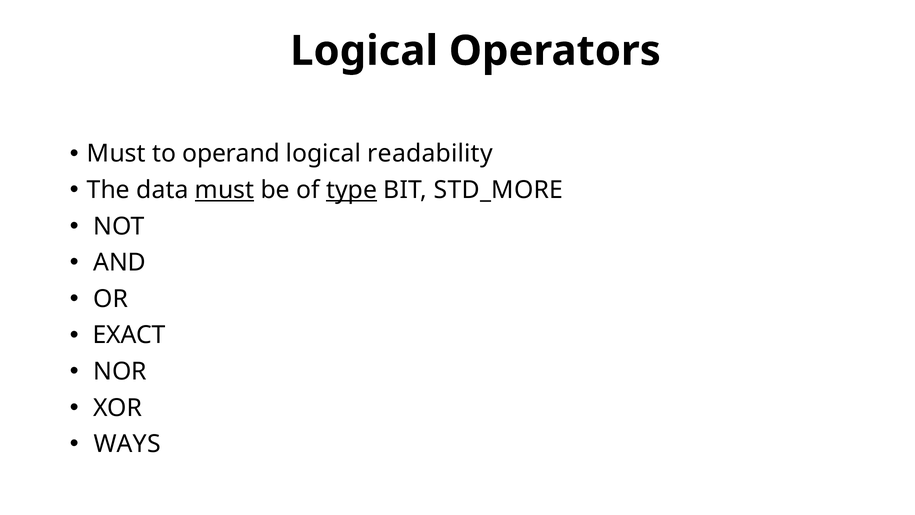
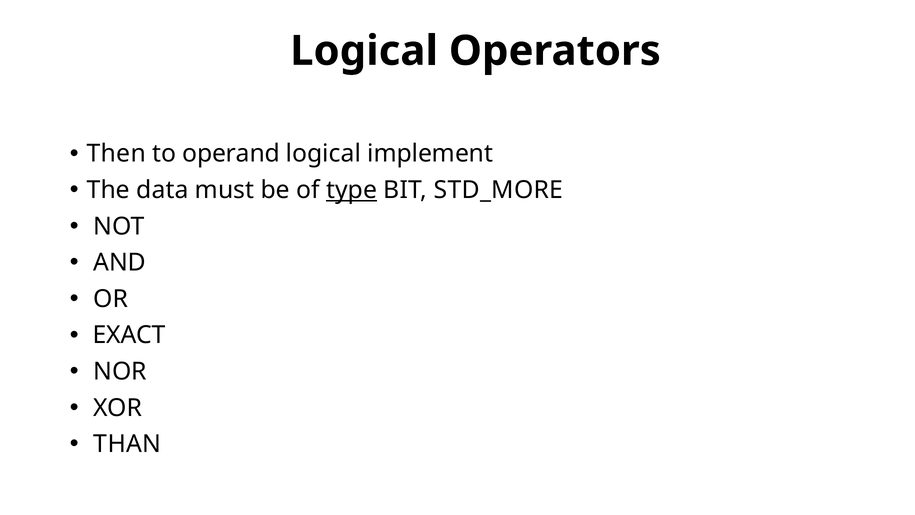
Must at (116, 154): Must -> Then
readability: readability -> implement
must at (225, 190) underline: present -> none
WAYS: WAYS -> THAN
